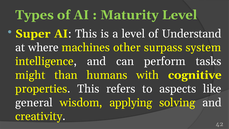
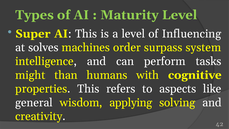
Understand: Understand -> Influencing
where: where -> solves
other: other -> order
